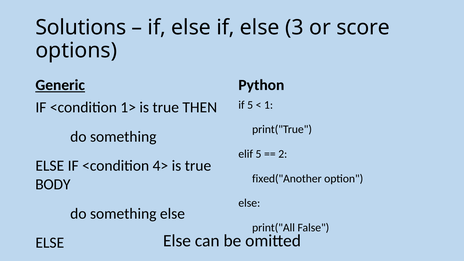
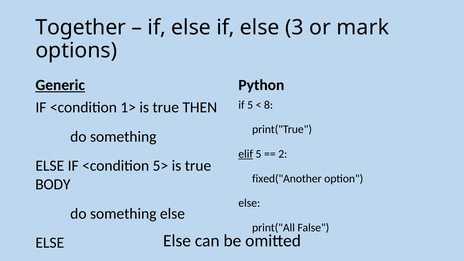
Solutions: Solutions -> Together
score: score -> mark
1: 1 -> 8
elif underline: none -> present
4>: 4> -> 5>
